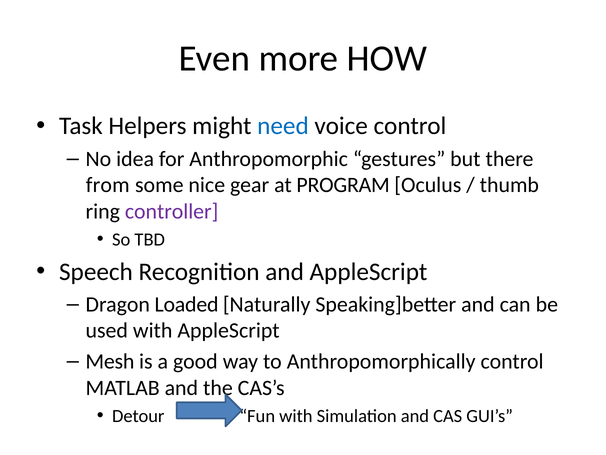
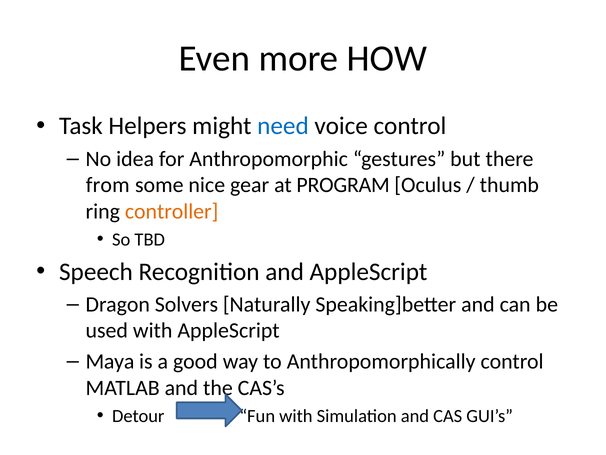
controller colour: purple -> orange
Loaded: Loaded -> Solvers
Mesh: Mesh -> Maya
